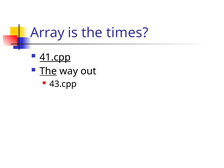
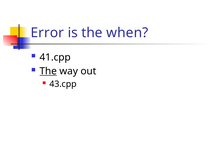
Array: Array -> Error
times: times -> when
41.cpp underline: present -> none
